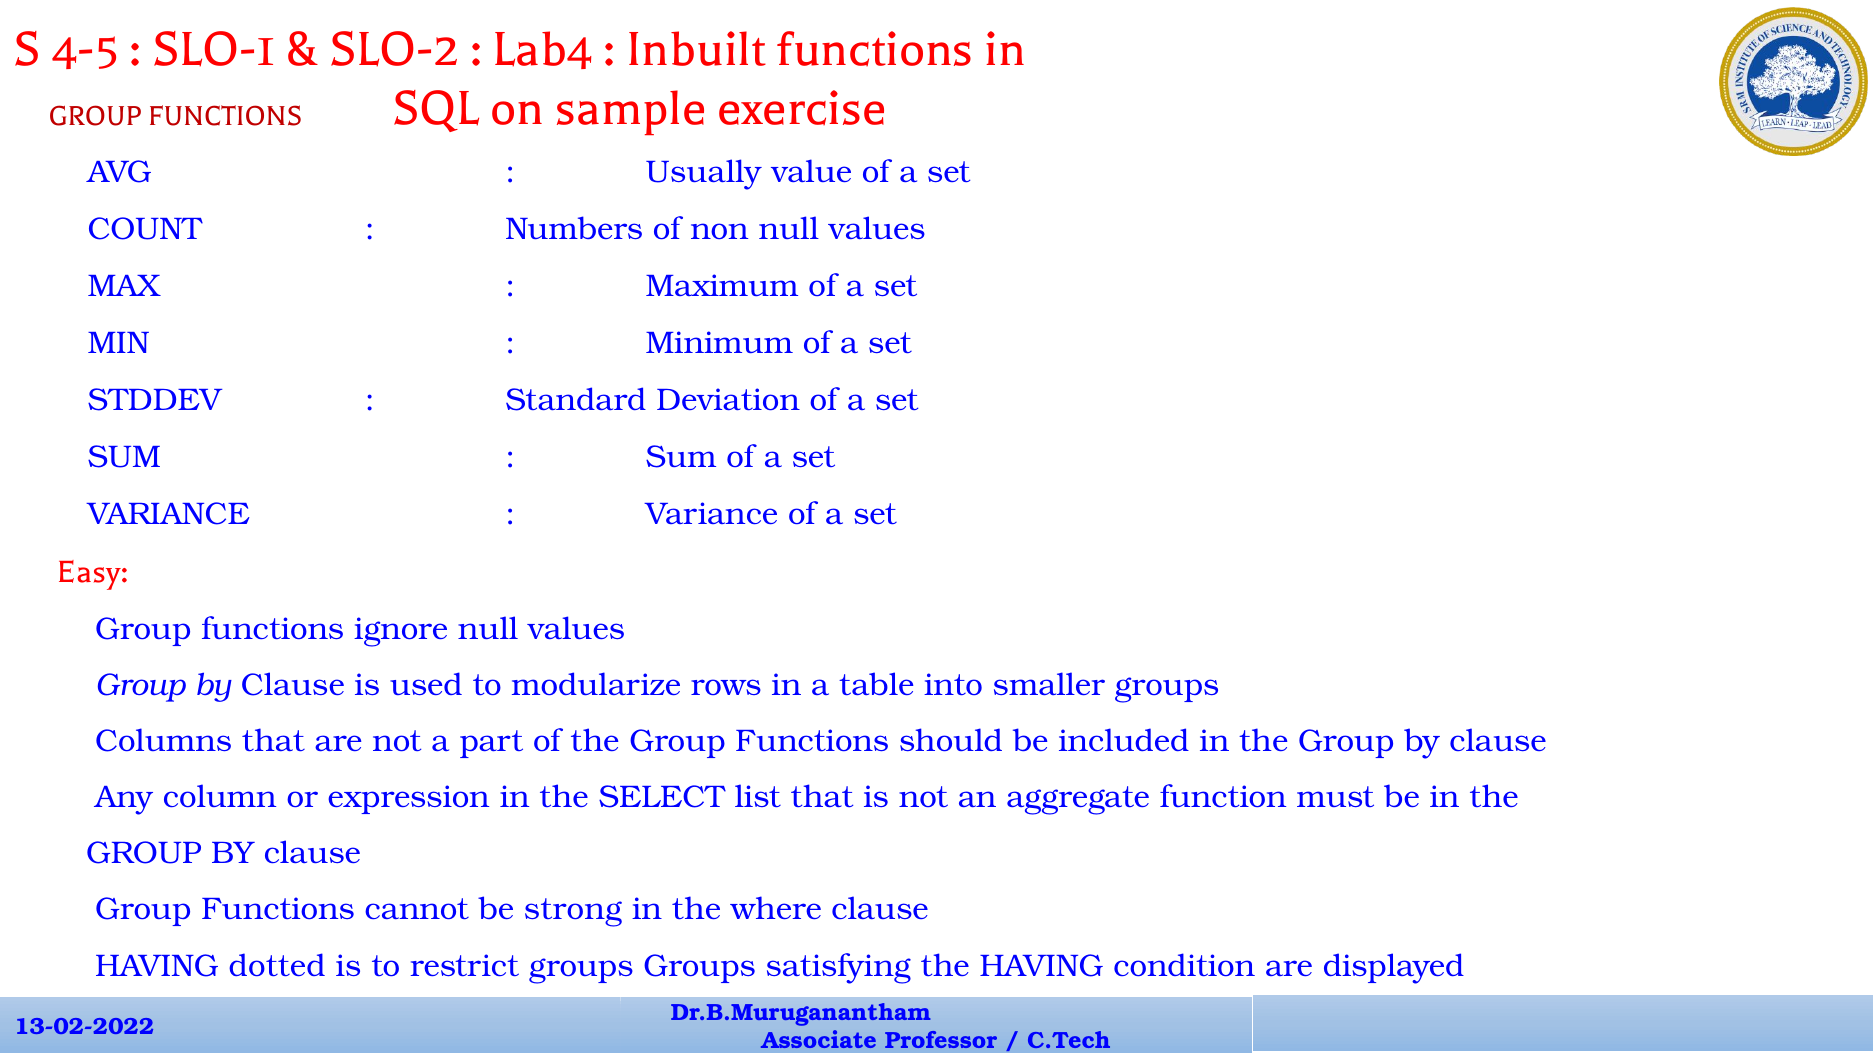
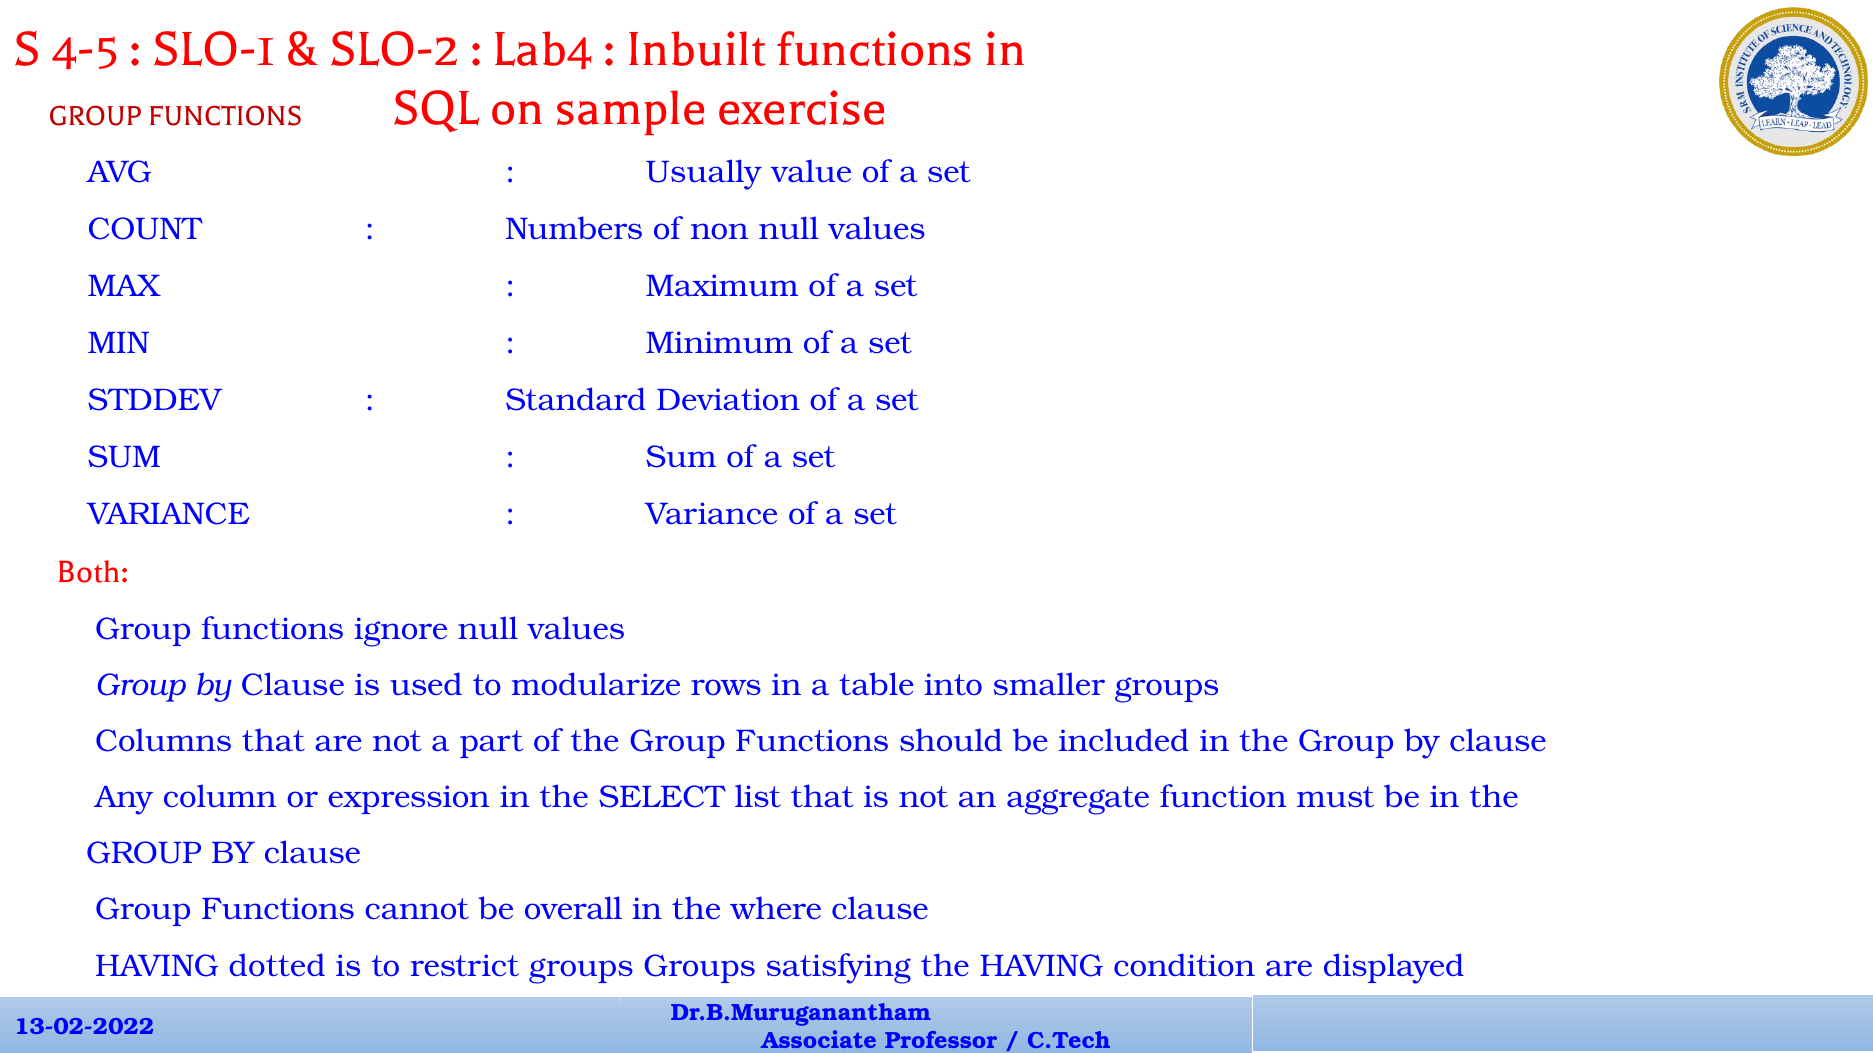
Easy: Easy -> Both
strong: strong -> overall
